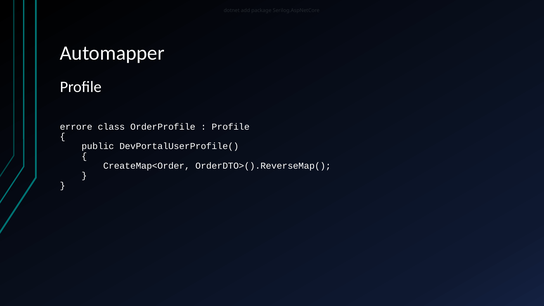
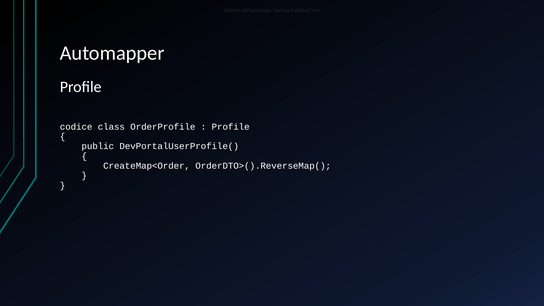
errore: errore -> codice
